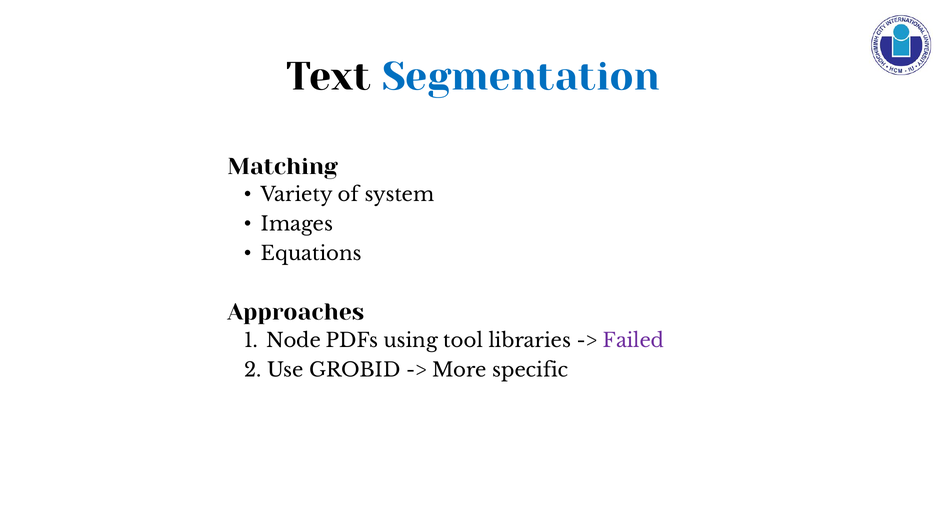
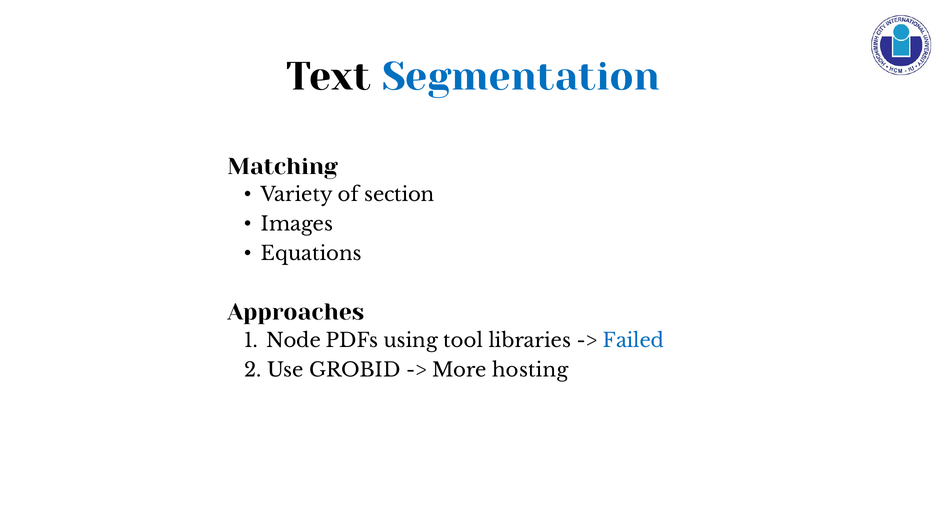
system: system -> section
Failed colour: purple -> blue
specific: specific -> hosting
